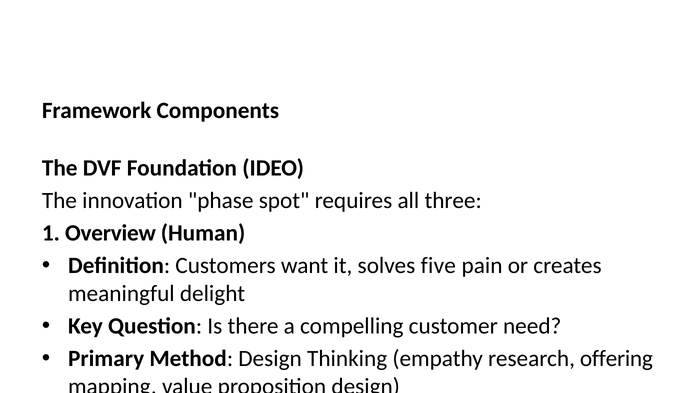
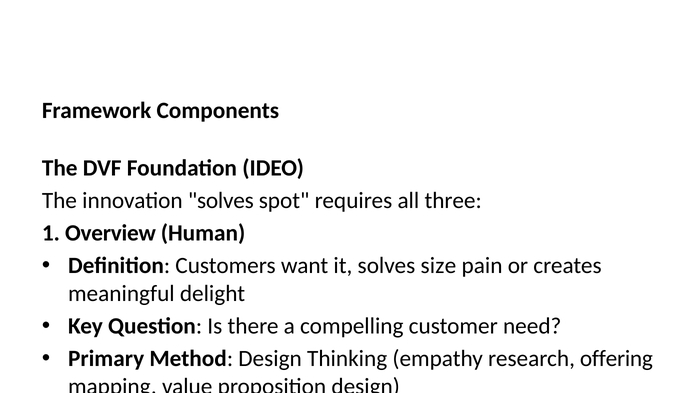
innovation phase: phase -> solves
five: five -> size
